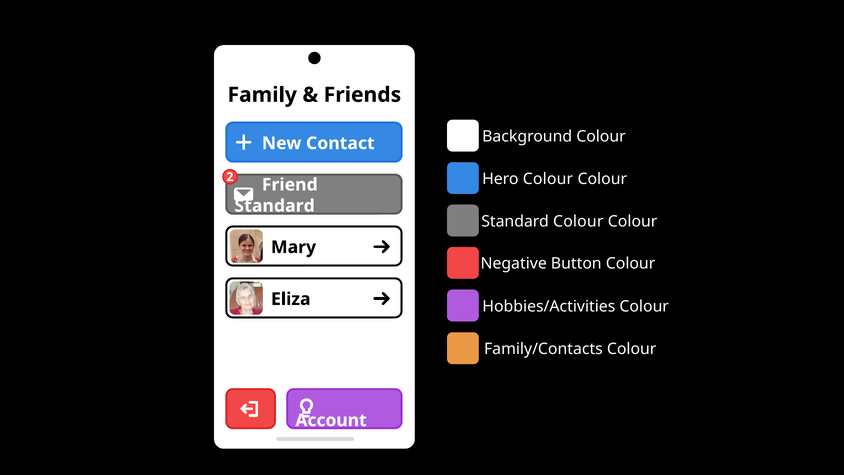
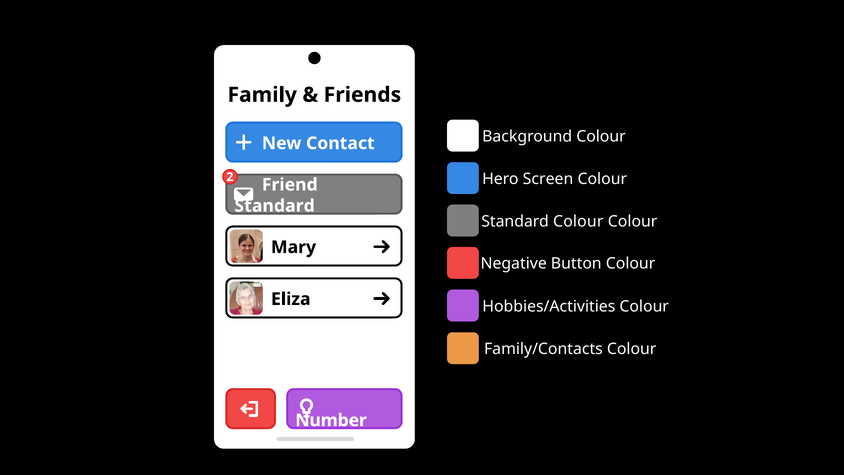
Hero Colour: Colour -> Screen
Account: Account -> Number
